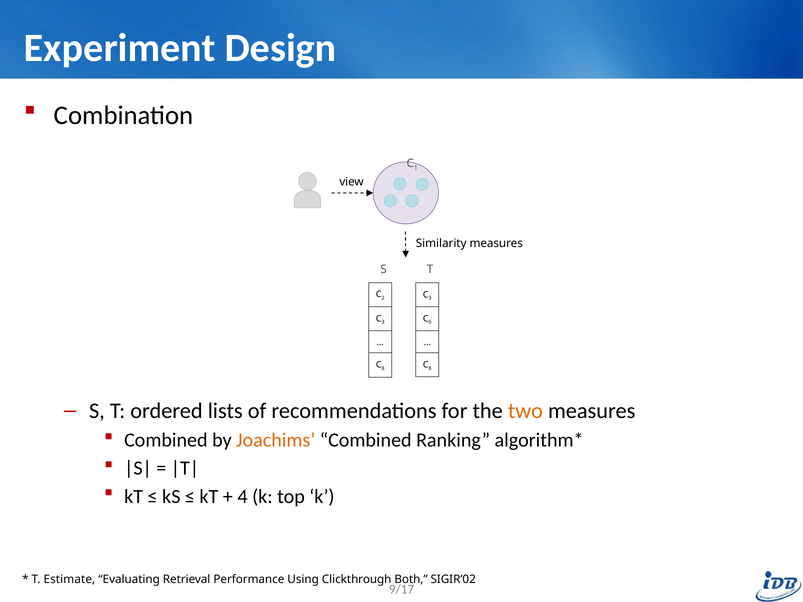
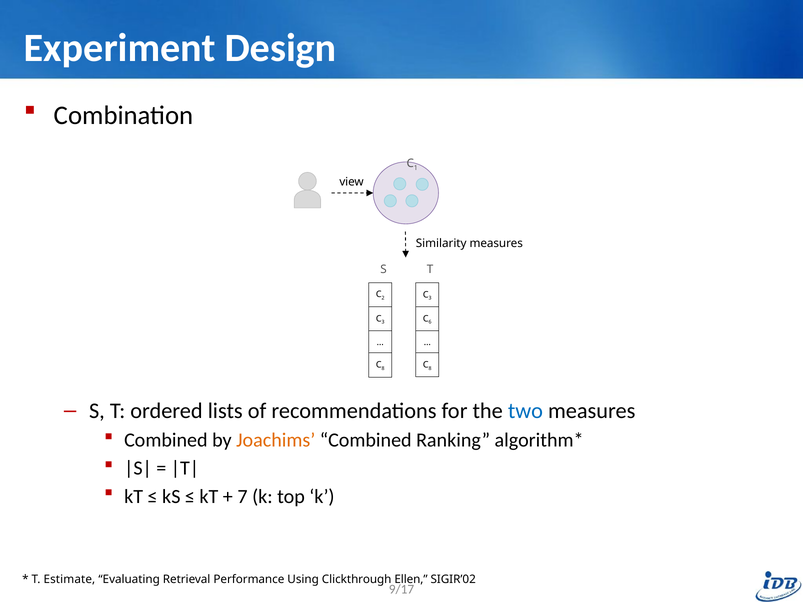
two colour: orange -> blue
4: 4 -> 7
Both: Both -> Ellen
